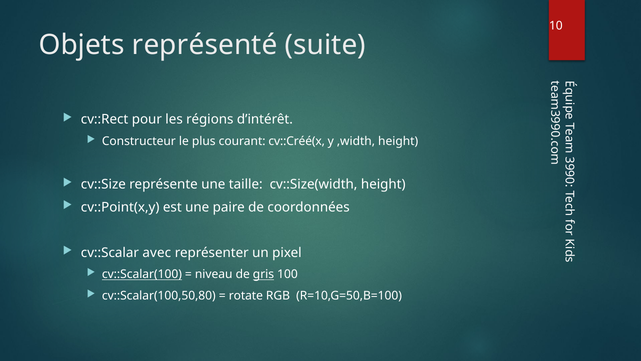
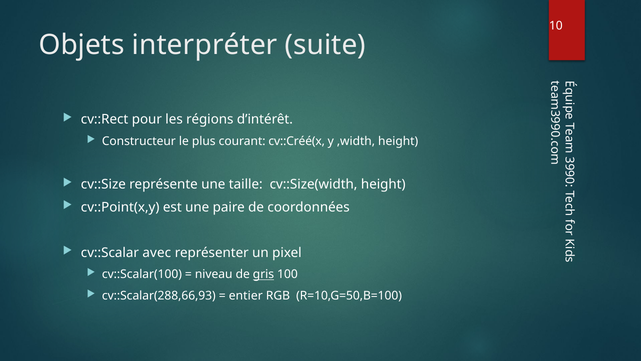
représenté: représenté -> interpréter
cv::Scalar(100 underline: present -> none
cv::Scalar(100,50,80: cv::Scalar(100,50,80 -> cv::Scalar(288,66,93
rotate: rotate -> entier
